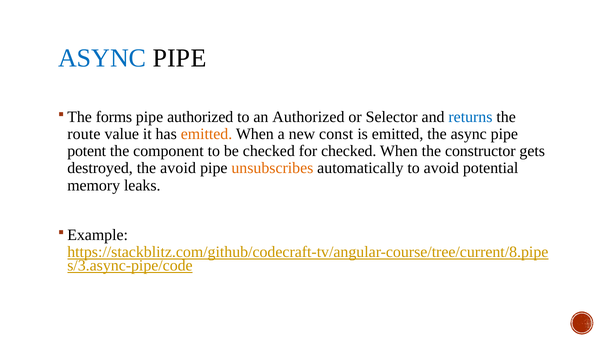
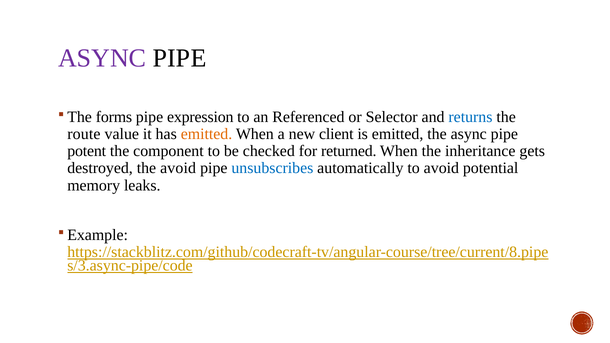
ASYNC at (102, 58) colour: blue -> purple
pipe authorized: authorized -> expression
an Authorized: Authorized -> Referenced
const: const -> client
for checked: checked -> returned
constructor: constructor -> inheritance
unsubscribes colour: orange -> blue
